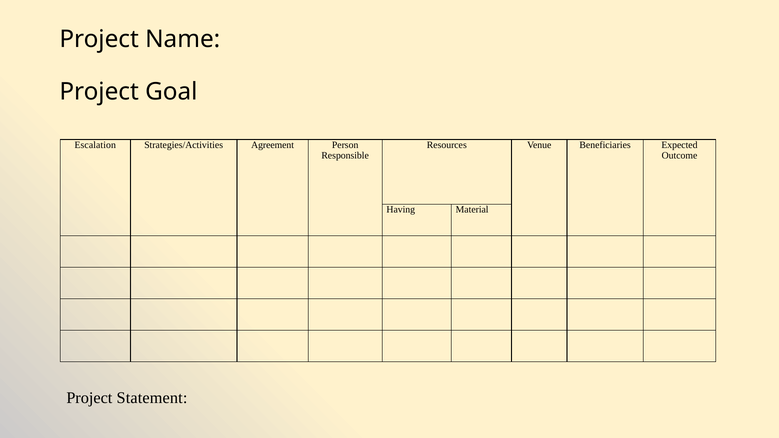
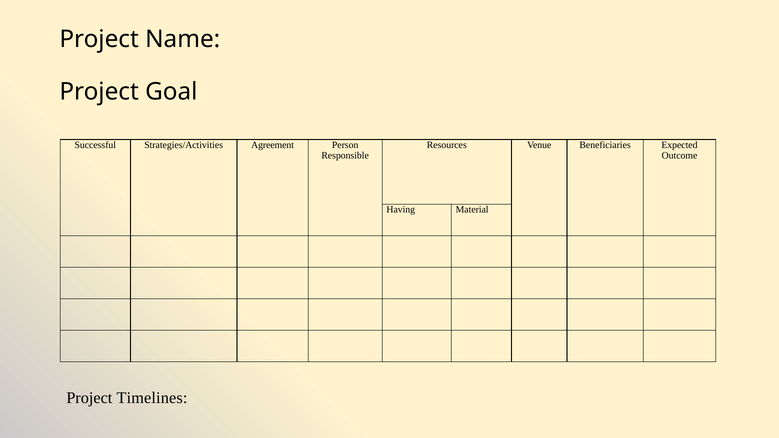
Escalation: Escalation -> Successful
Statement: Statement -> Timelines
